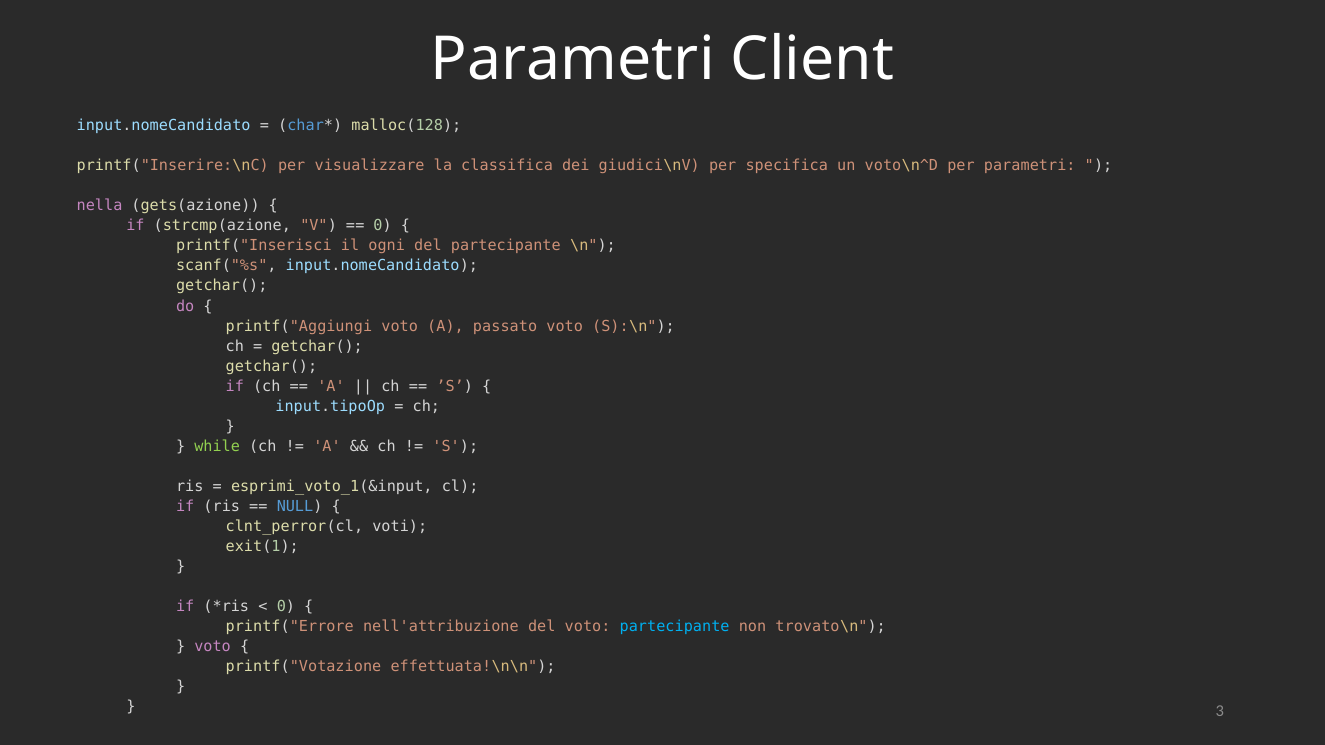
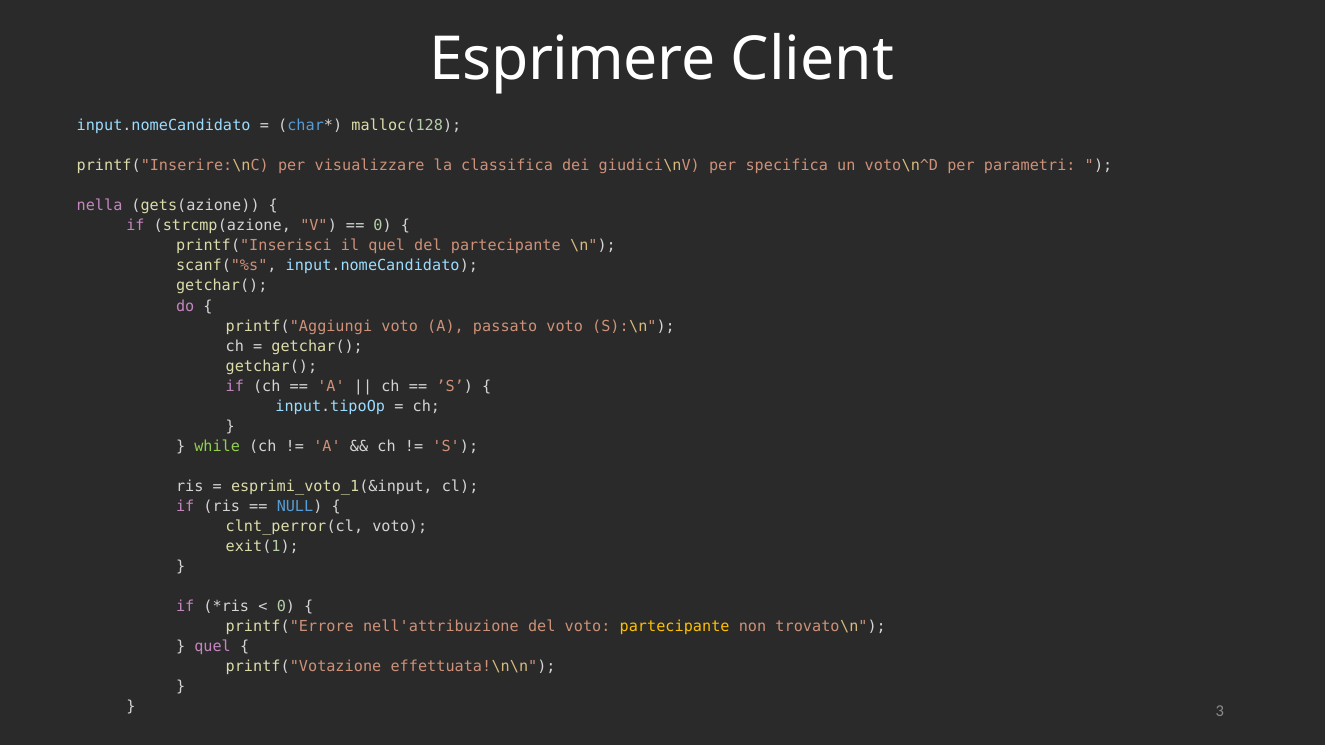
Parametri at (573, 59): Parametri -> Esprimere
il ogni: ogni -> quel
clnt_perror(cl voti: voti -> voto
partecipante at (675, 627) colour: light blue -> yellow
voto at (213, 647): voto -> quel
